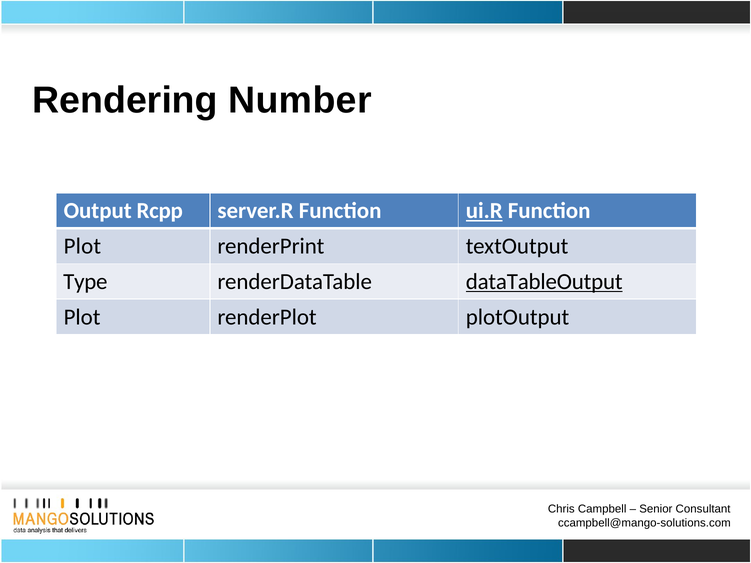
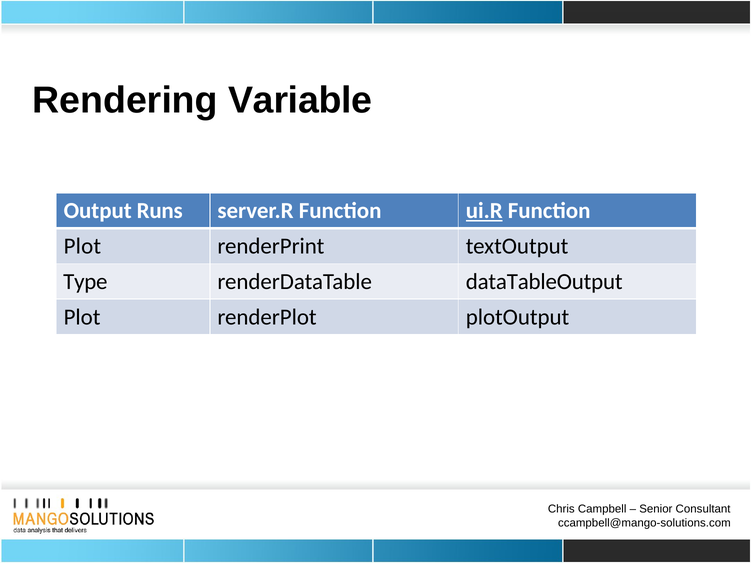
Number: Number -> Variable
Rcpp: Rcpp -> Runs
dataTableOutput underline: present -> none
